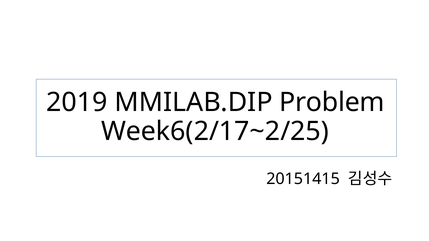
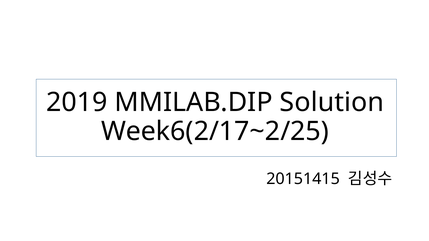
Problem: Problem -> Solution
